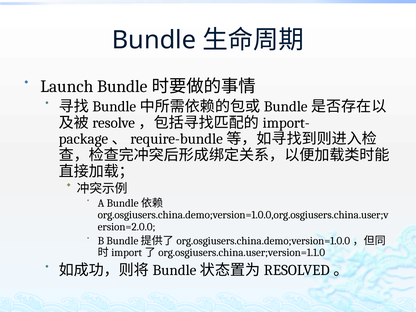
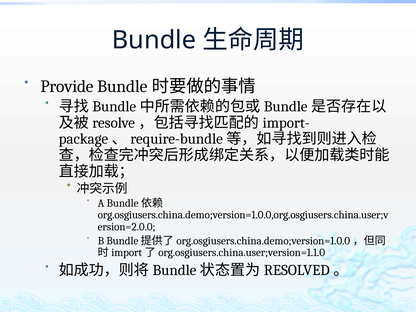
Launch: Launch -> Provide
